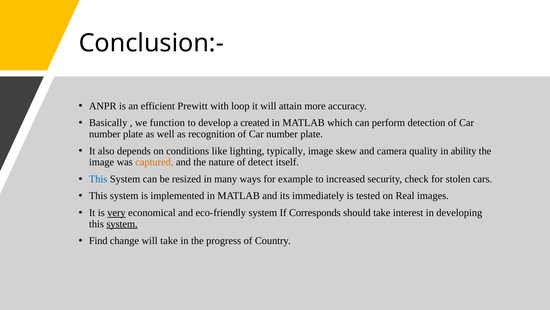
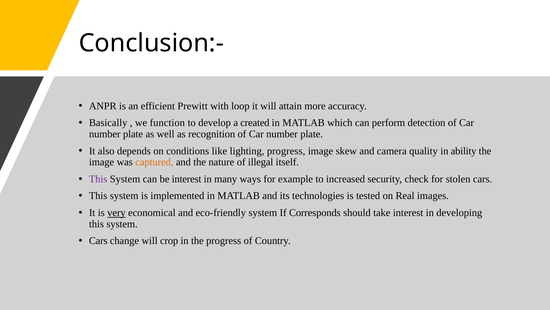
lighting typically: typically -> progress
detect: detect -> illegal
This at (98, 179) colour: blue -> purple
be resized: resized -> interest
immediately: immediately -> technologies
system at (122, 224) underline: present -> none
Find at (98, 240): Find -> Cars
will take: take -> crop
